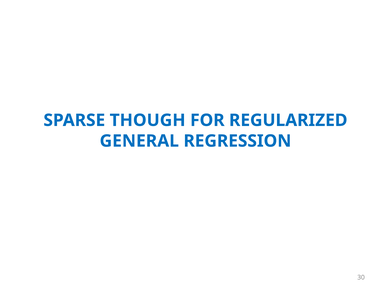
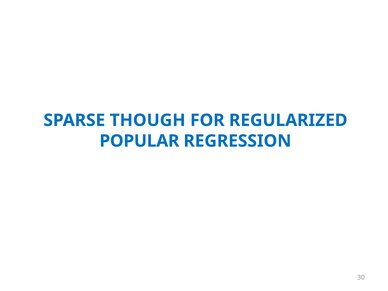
GENERAL: GENERAL -> POPULAR
